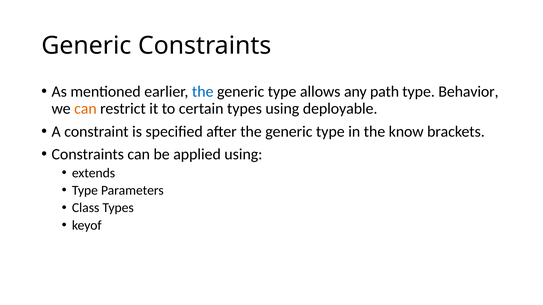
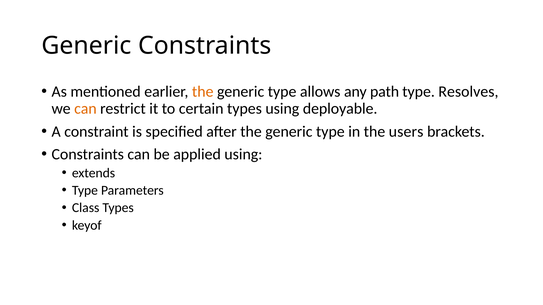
the at (203, 92) colour: blue -> orange
Behavior: Behavior -> Resolves
know: know -> users
